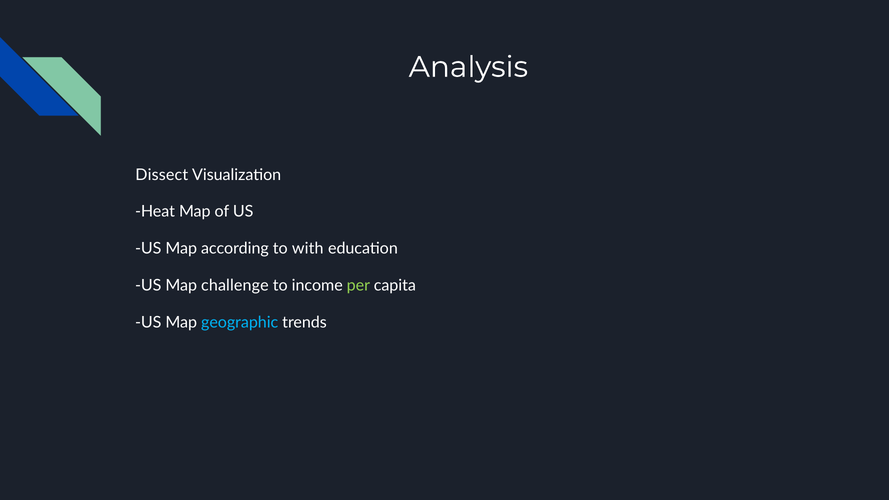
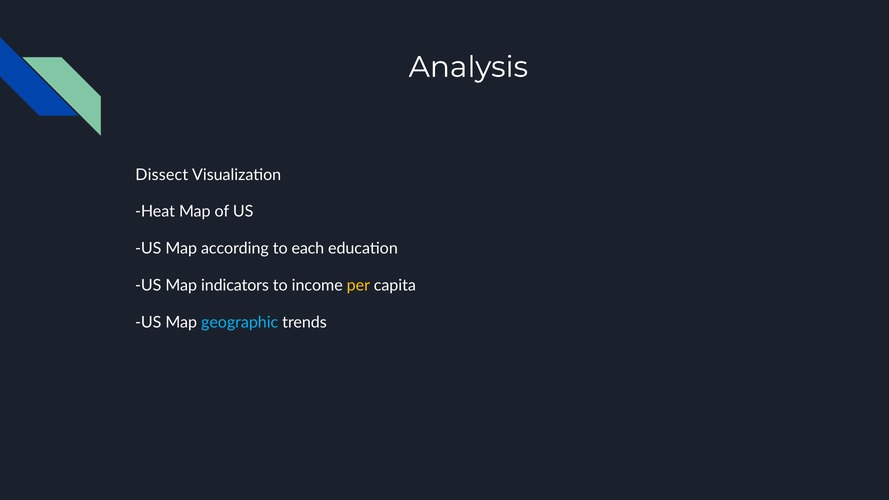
with: with -> each
challenge: challenge -> indicators
per colour: light green -> yellow
